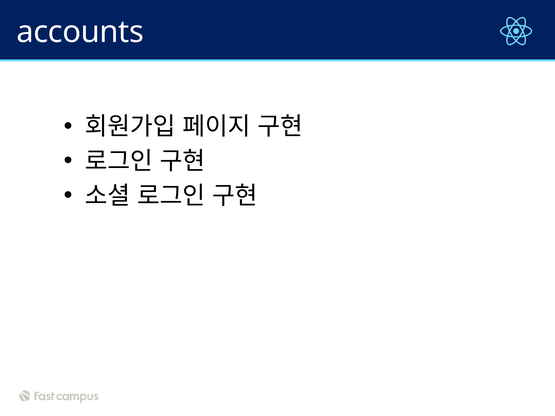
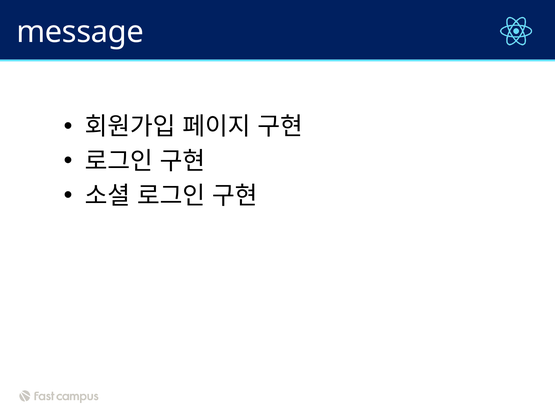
accounts: accounts -> message
